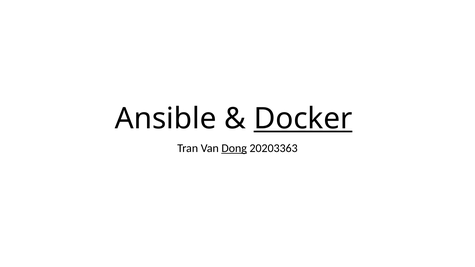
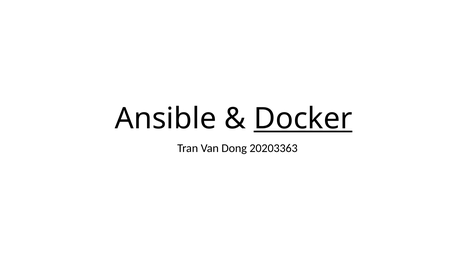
Dong underline: present -> none
